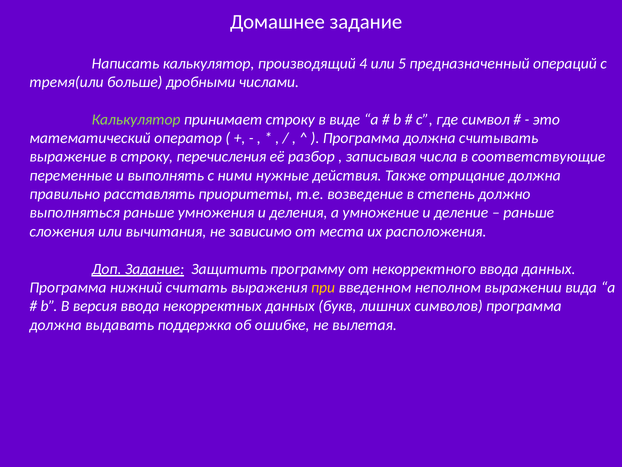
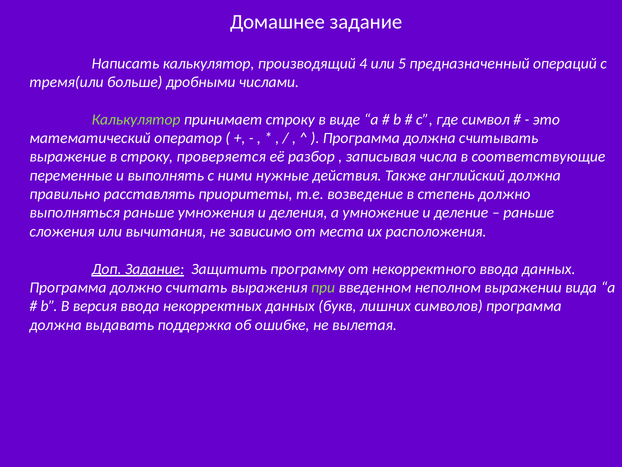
перечисления: перечисления -> проверяется
отрицание: отрицание -> английский
Программа нижний: нижний -> должно
при colour: yellow -> light green
